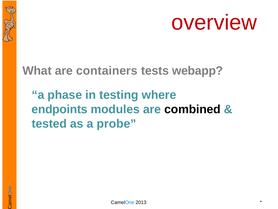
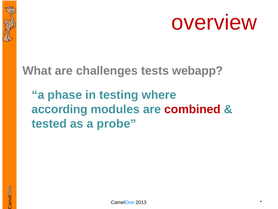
containers: containers -> challenges
endpoints: endpoints -> according
combined colour: black -> red
